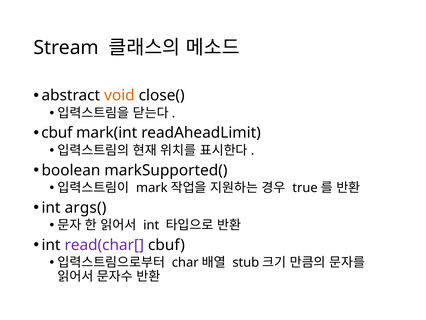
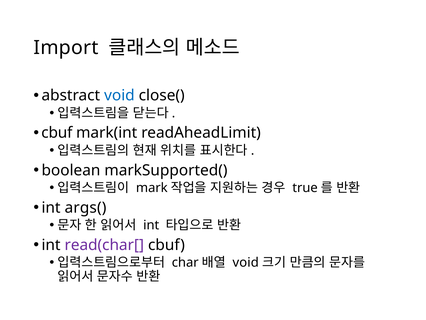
Stream: Stream -> Import
void at (119, 95) colour: orange -> blue
stub at (246, 262): stub -> void
